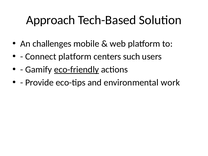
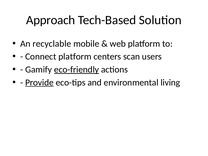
challenges: challenges -> recyclable
such: such -> scan
Provide underline: none -> present
work: work -> living
